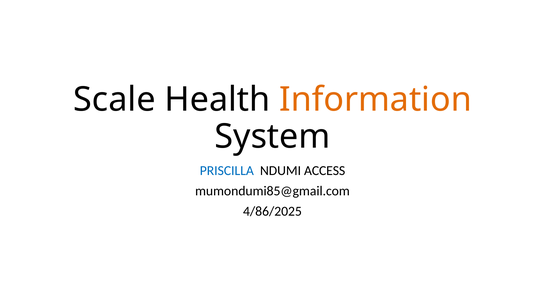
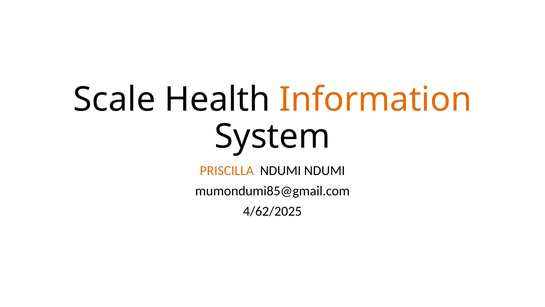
PRISCILLA colour: blue -> orange
NDUMI ACCESS: ACCESS -> NDUMI
4/86/2025: 4/86/2025 -> 4/62/2025
